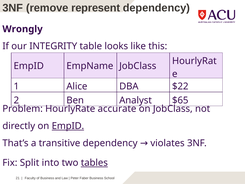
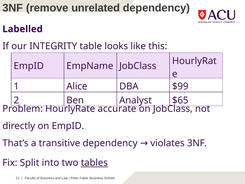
represent: represent -> unrelated
Wrongly: Wrongly -> Labelled
$22: $22 -> $99
EmpID at (68, 126) underline: present -> none
